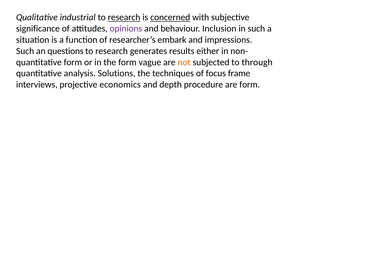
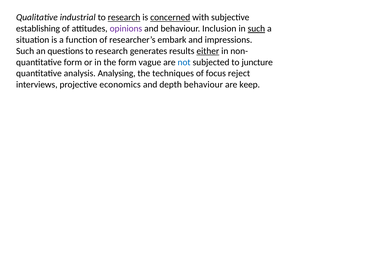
significance: significance -> establishing
such at (256, 29) underline: none -> present
either underline: none -> present
not colour: orange -> blue
through: through -> juncture
Solutions: Solutions -> Analysing
frame: frame -> reject
depth procedure: procedure -> behaviour
are form: form -> keep
